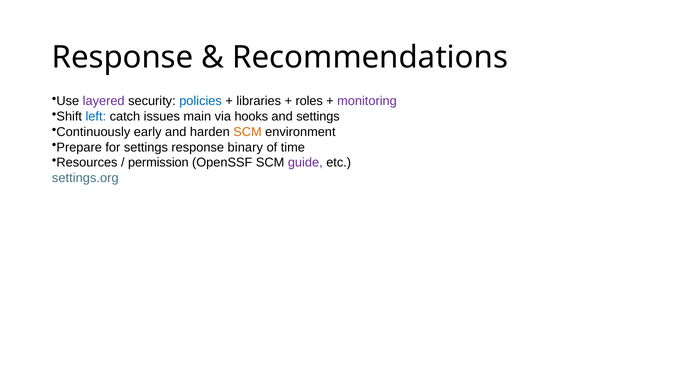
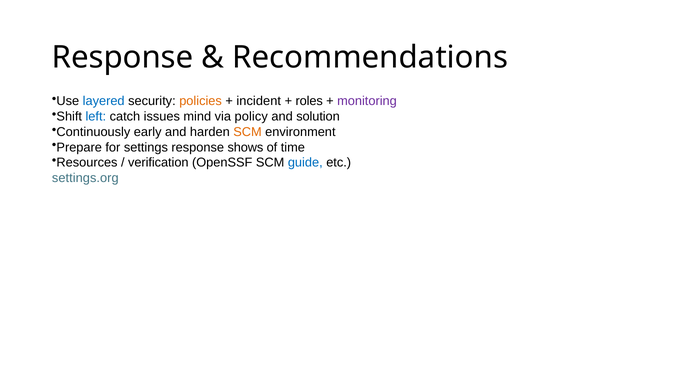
layered colour: purple -> blue
policies colour: blue -> orange
libraries: libraries -> incident
main: main -> mind
hooks: hooks -> policy
and settings: settings -> solution
binary: binary -> shows
permission: permission -> verification
guide colour: purple -> blue
